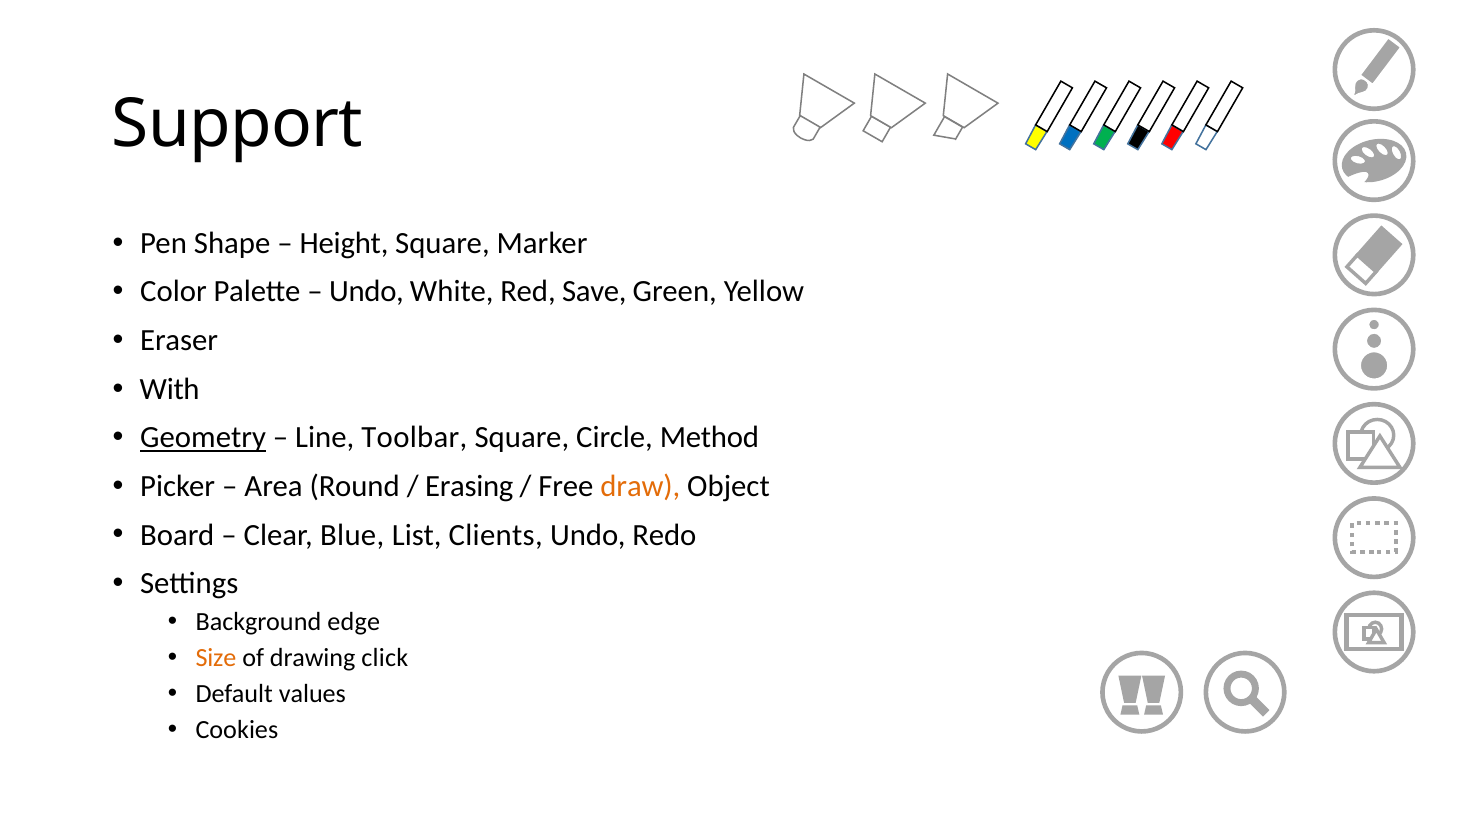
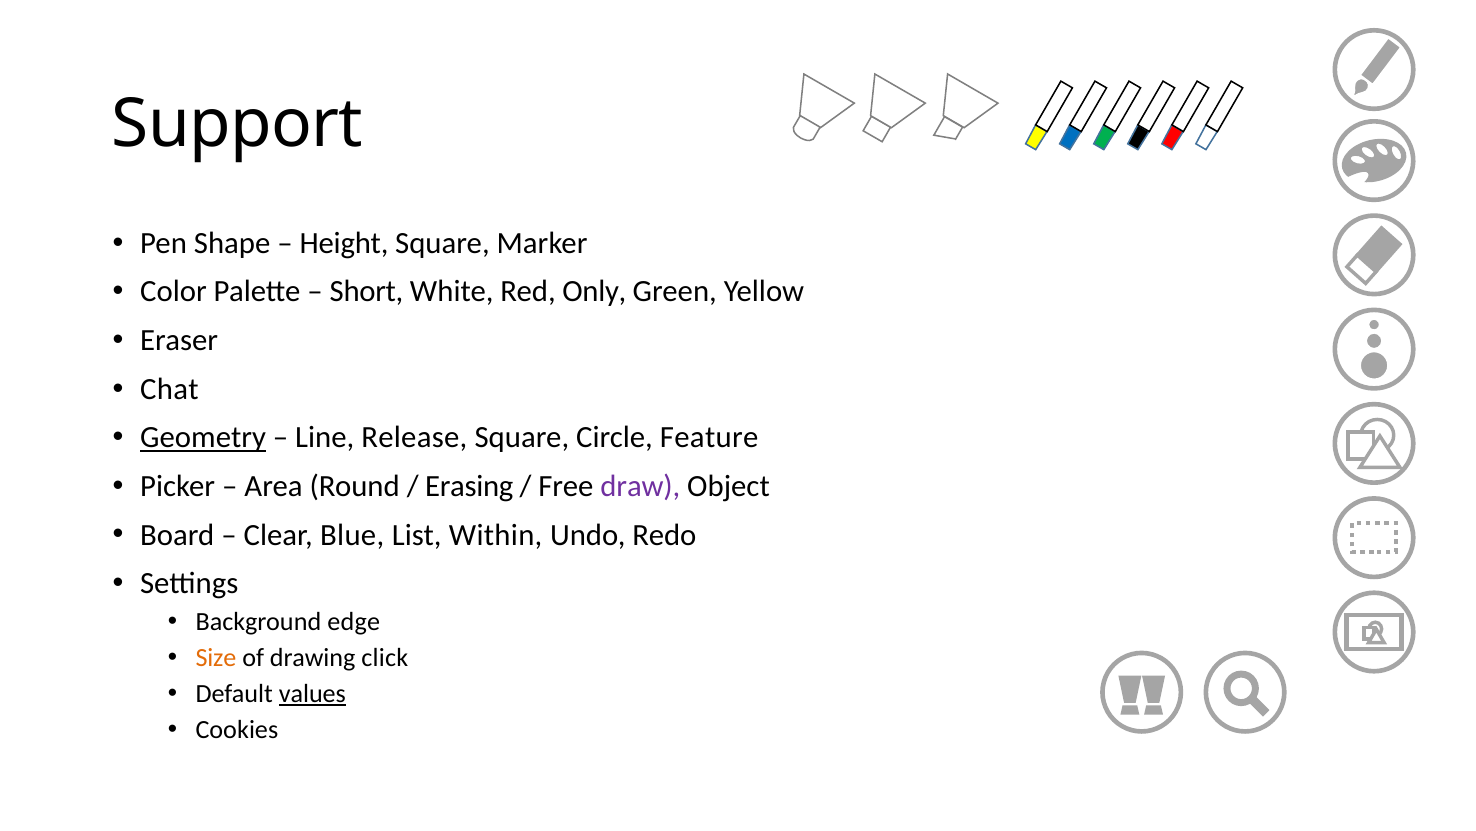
Undo at (366, 292): Undo -> Short
Save: Save -> Only
With: With -> Chat
Toolbar: Toolbar -> Release
Method: Method -> Feature
draw colour: orange -> purple
Clients: Clients -> Within
values underline: none -> present
